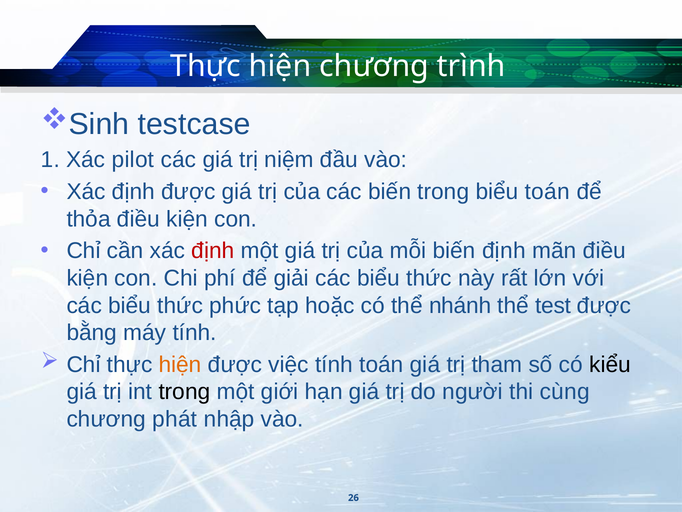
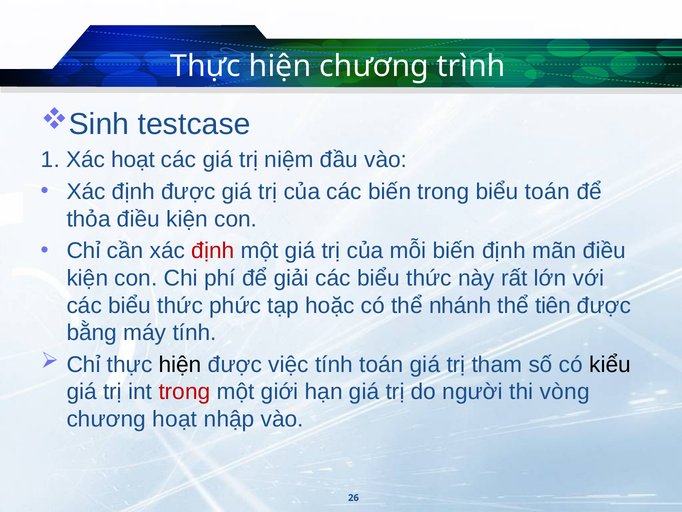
Xác pilot: pilot -> hoạt
test: test -> tiên
hiện at (180, 364) colour: orange -> black
trong at (185, 392) colour: black -> red
cùng: cùng -> vòng
chương phát: phát -> hoạt
